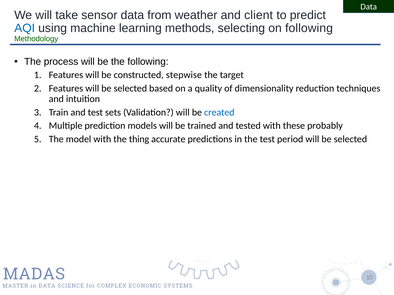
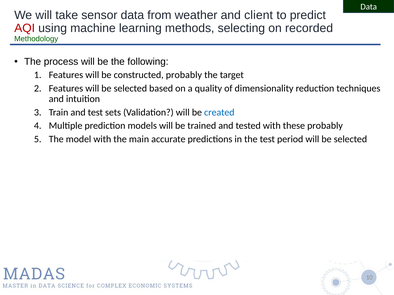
AQI colour: blue -> red
on following: following -> recorded
constructed stepwise: stepwise -> probably
thing: thing -> main
